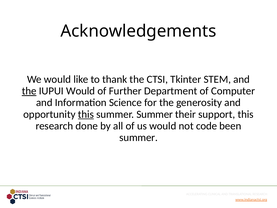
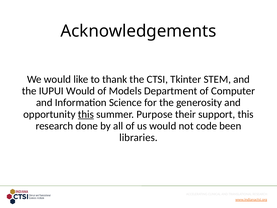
the at (29, 91) underline: present -> none
Further: Further -> Models
summer Summer: Summer -> Purpose
summer at (139, 137): summer -> libraries
